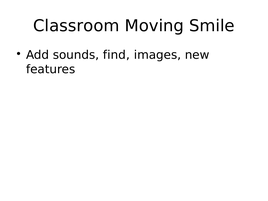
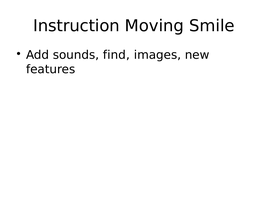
Classroom: Classroom -> Instruction
